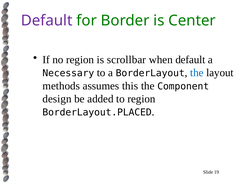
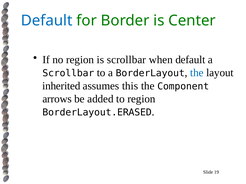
Default at (47, 21) colour: purple -> blue
Necessary at (68, 73): Necessary -> Scrollbar
methods: methods -> inherited
design: design -> arrows
BorderLayout.PLACED: BorderLayout.PLACED -> BorderLayout.ERASED
